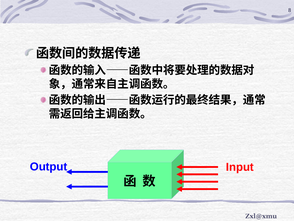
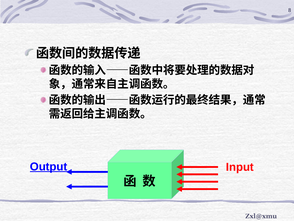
Output underline: none -> present
